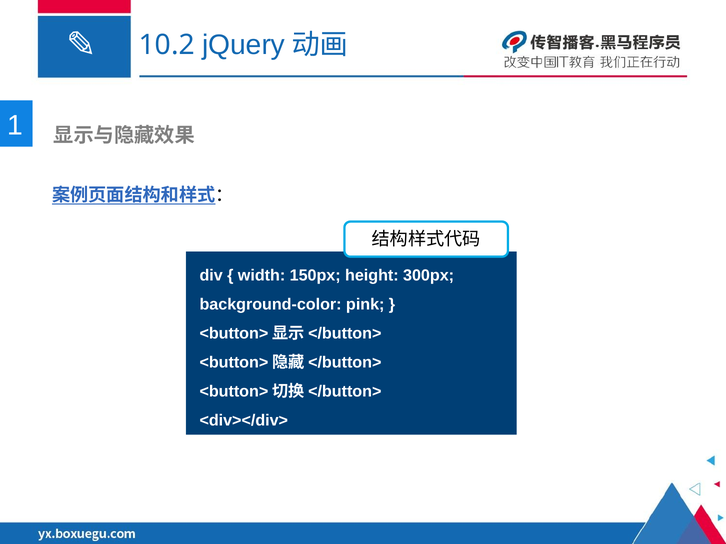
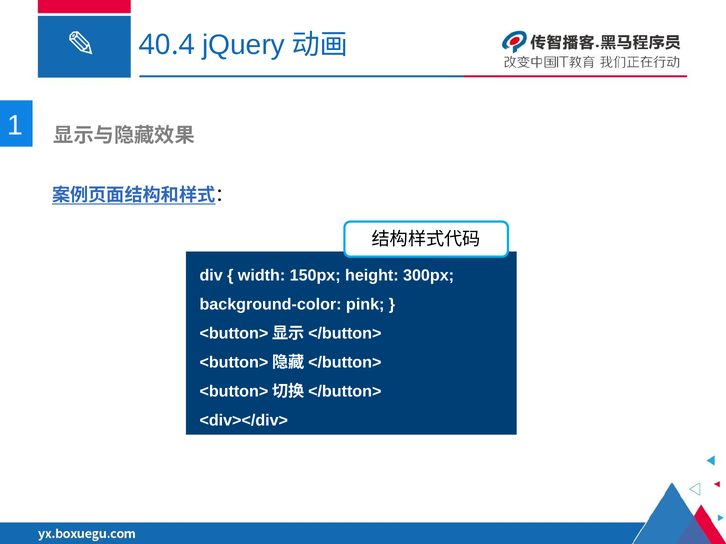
10.2: 10.2 -> 40.4
